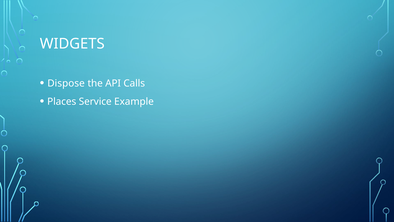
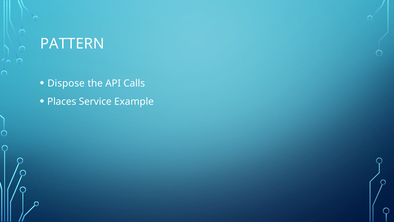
WIDGETS: WIDGETS -> PATTERN
